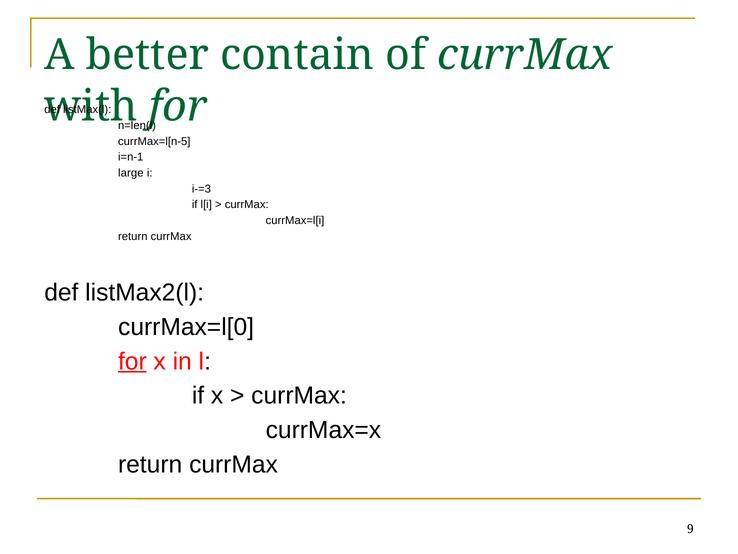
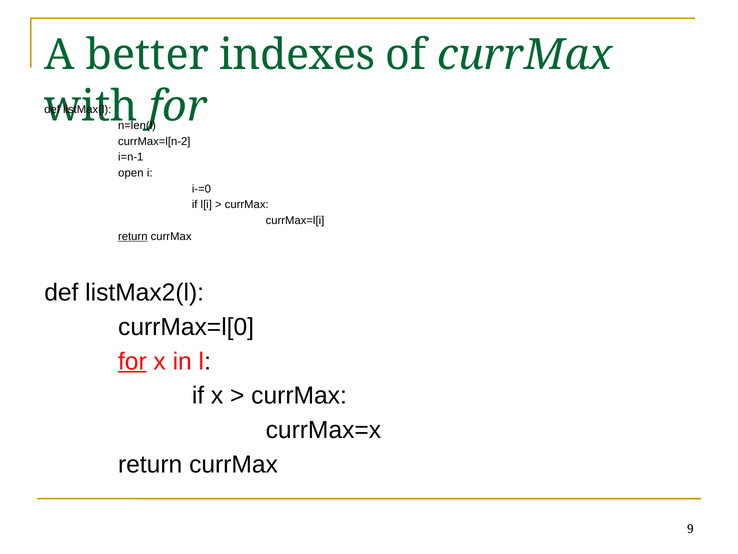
contain: contain -> indexes
currMax=l[n-5: currMax=l[n-5 -> currMax=l[n-2
large: large -> open
i-=3: i-=3 -> i-=0
return at (133, 236) underline: none -> present
